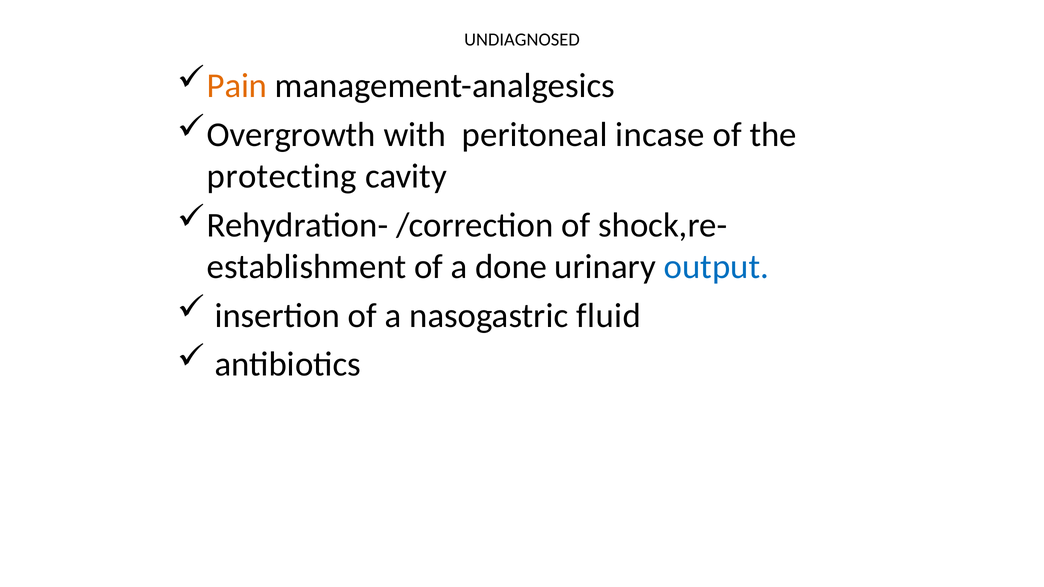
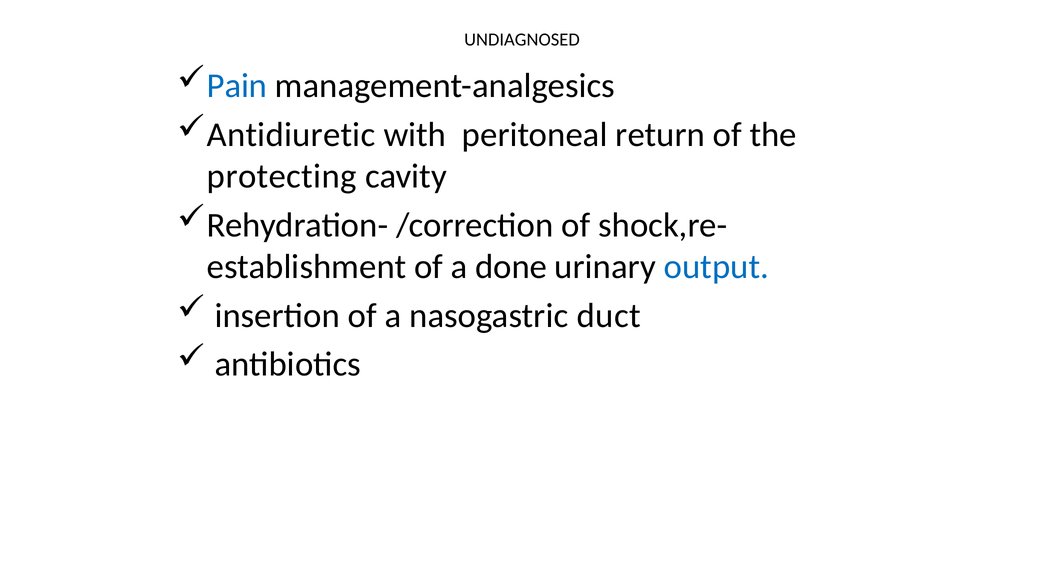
Pain colour: orange -> blue
Overgrowth: Overgrowth -> Antidiuretic
incase: incase -> return
fluid: fluid -> duct
